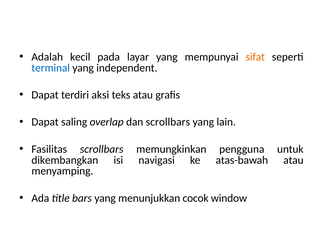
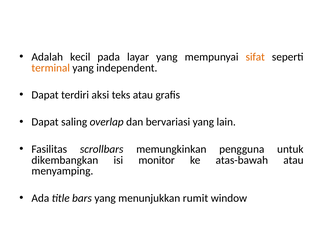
terminal colour: blue -> orange
dan scrollbars: scrollbars -> bervariasi
navigasi: navigasi -> monitor
cocok: cocok -> rumit
